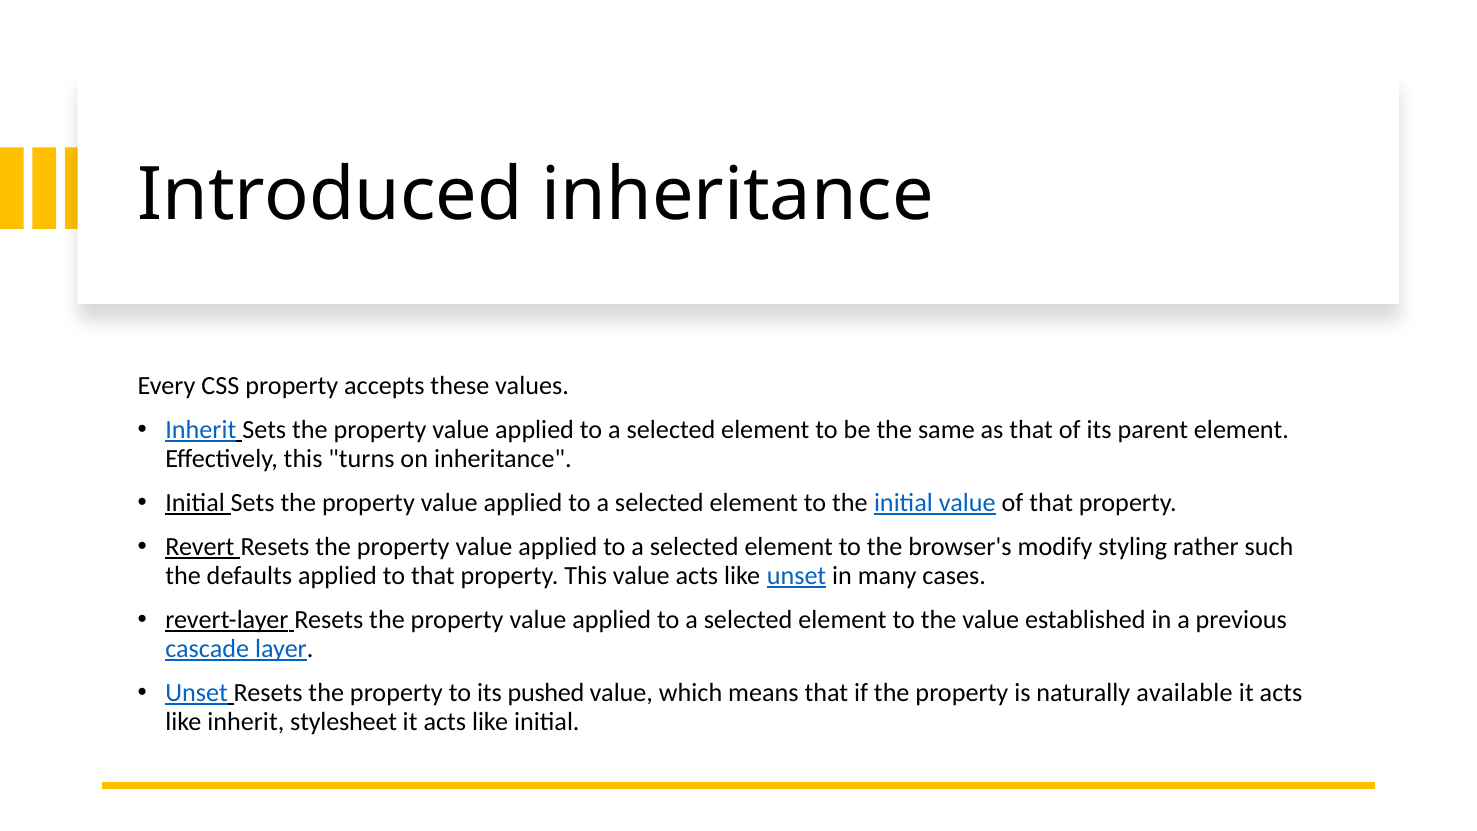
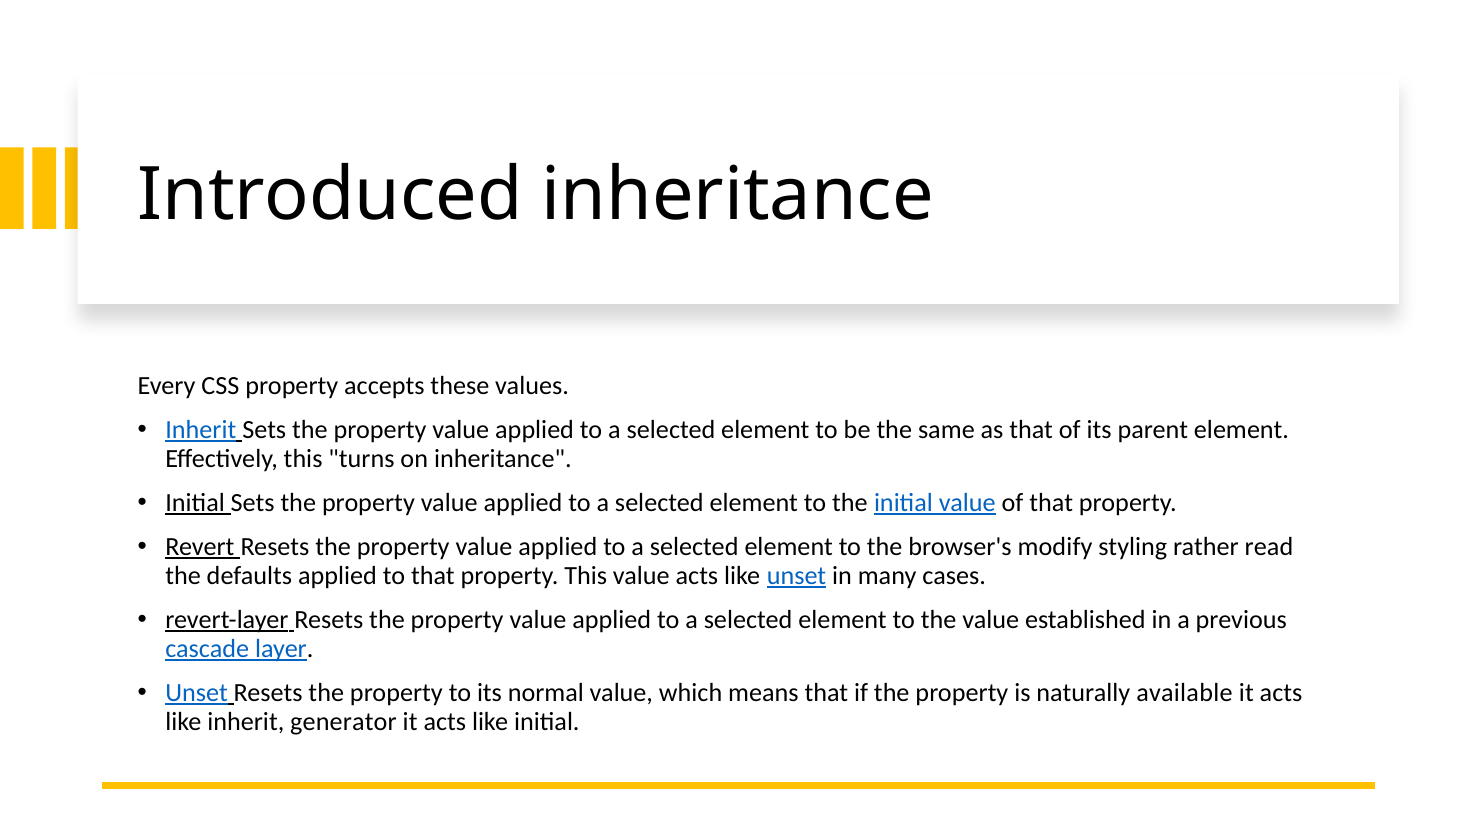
such: such -> read
pushed: pushed -> normal
stylesheet: stylesheet -> generator
